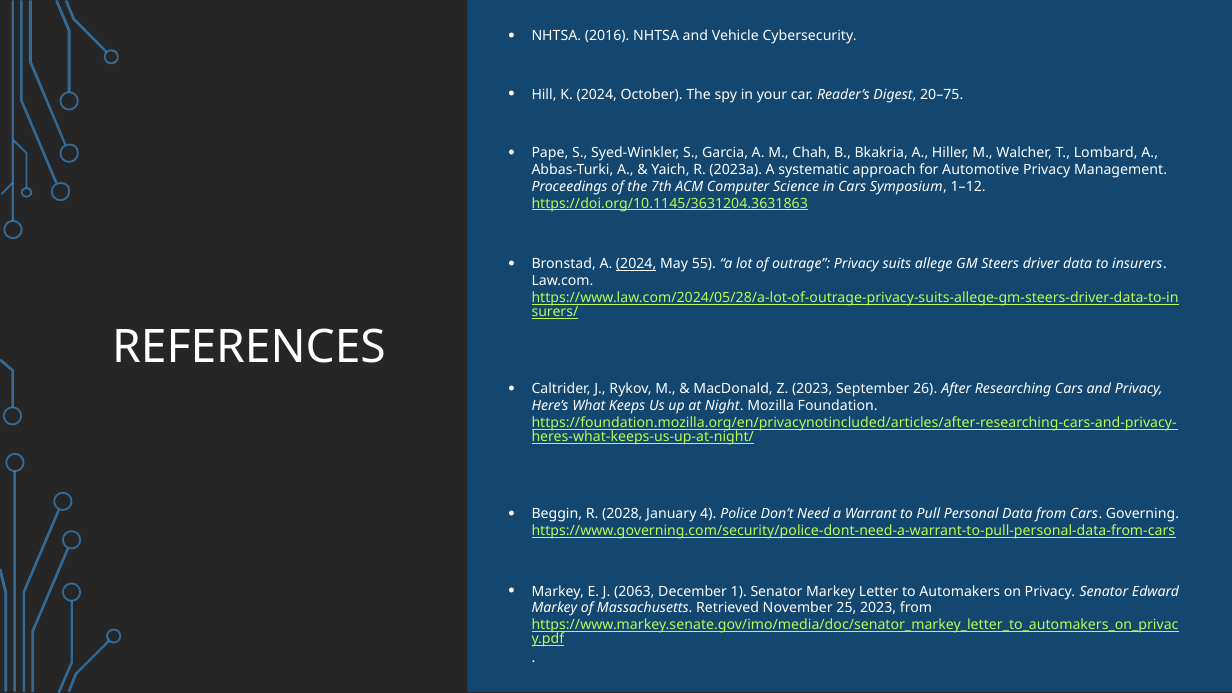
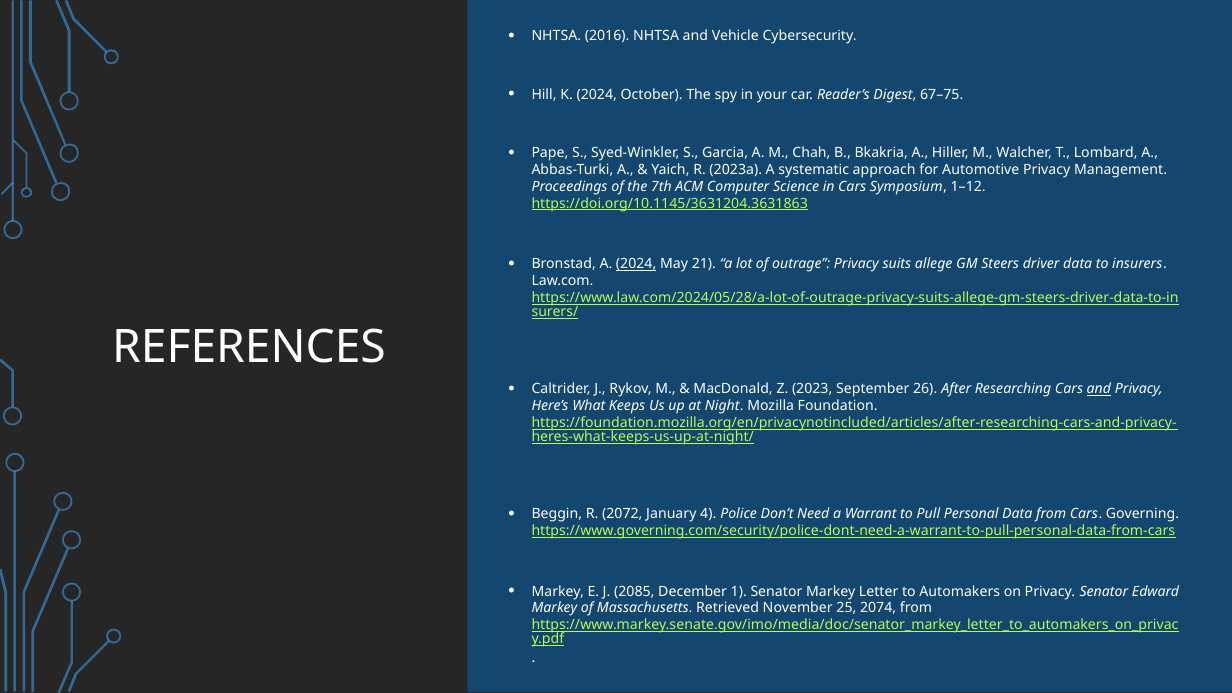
20–75: 20–75 -> 67–75
55: 55 -> 21
and at (1099, 389) underline: none -> present
2028: 2028 -> 2072
2063: 2063 -> 2085
25 2023: 2023 -> 2074
